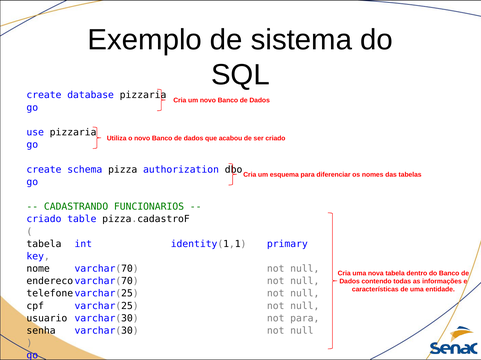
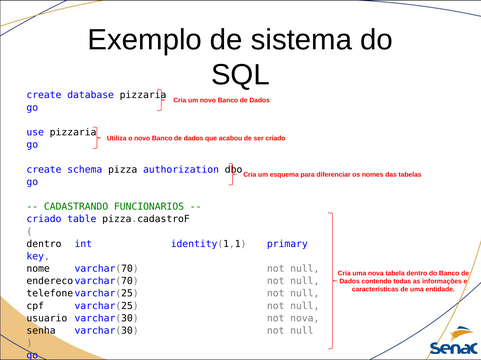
tabela at (44, 244): tabela -> dentro
not para: para -> nova
